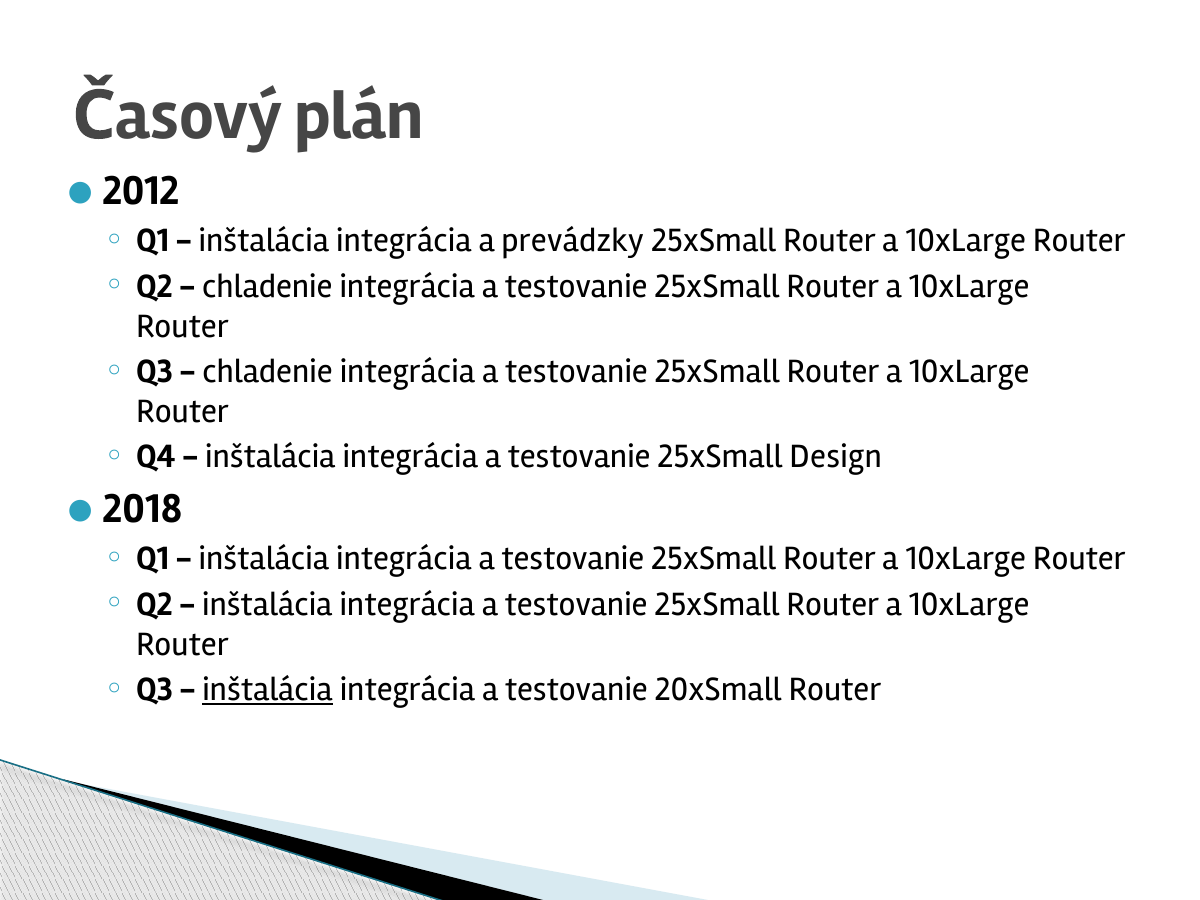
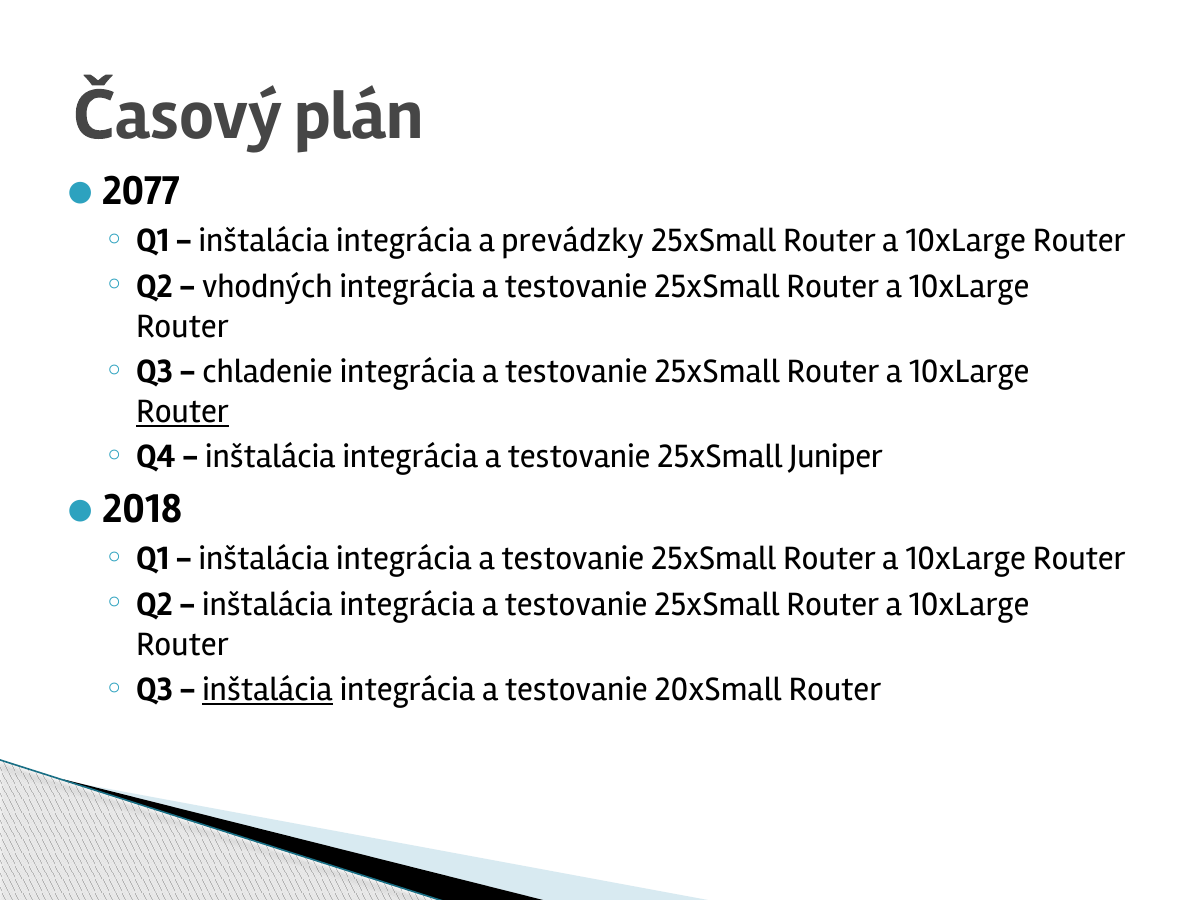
2012: 2012 -> 2077
chladenie at (267, 286): chladenie -> vhodných
Router at (182, 411) underline: none -> present
Design: Design -> Juniper
